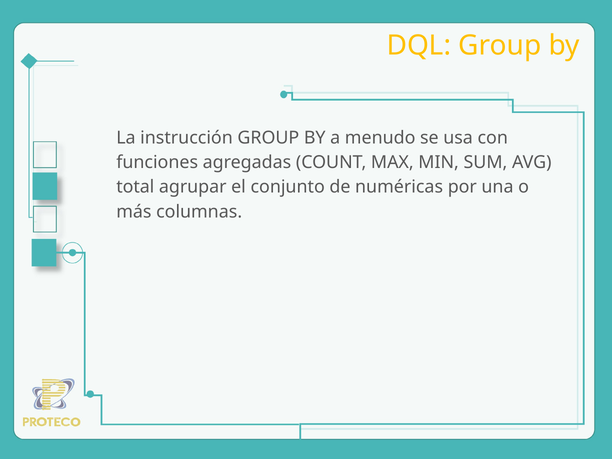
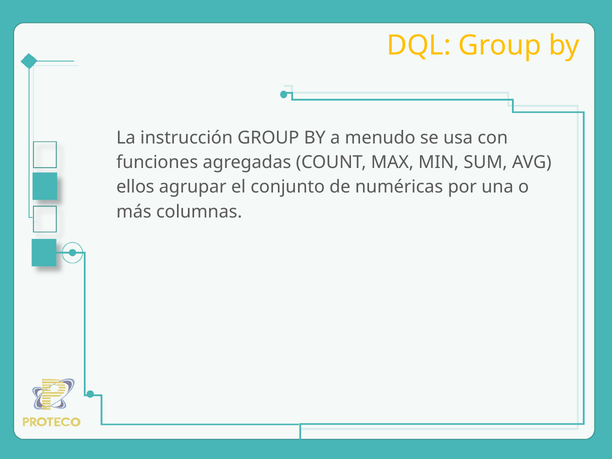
total: total -> ellos
